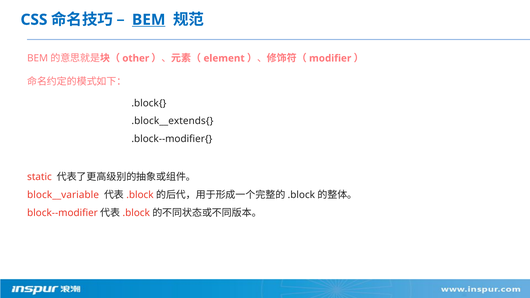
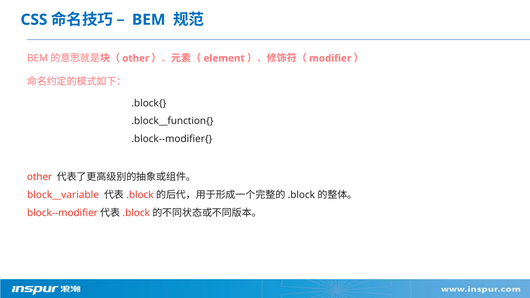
BEM underline: present -> none
.block__extends{: .block__extends{ -> .block__function{
static at (39, 177): static -> other
